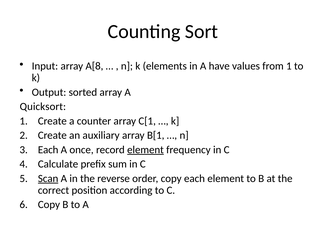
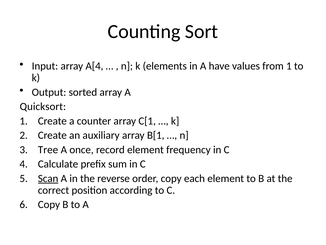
A[8: A[8 -> A[4
Each at (48, 149): Each -> Tree
element at (145, 149) underline: present -> none
